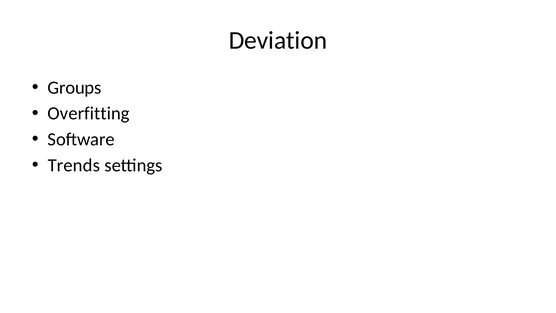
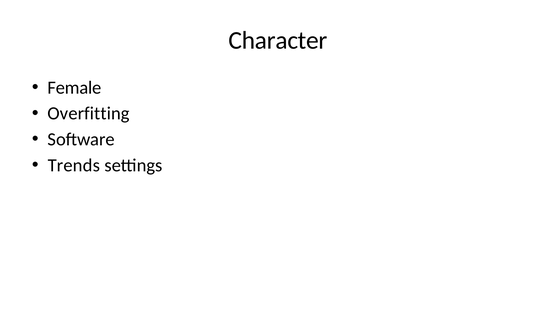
Deviation: Deviation -> Character
Groups: Groups -> Female
